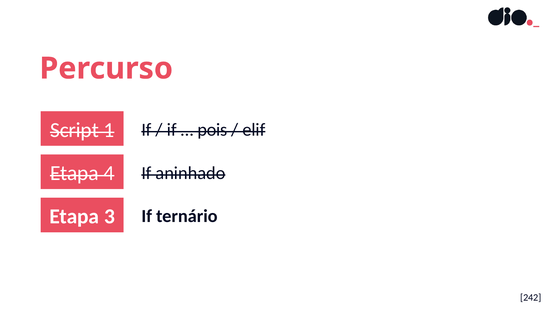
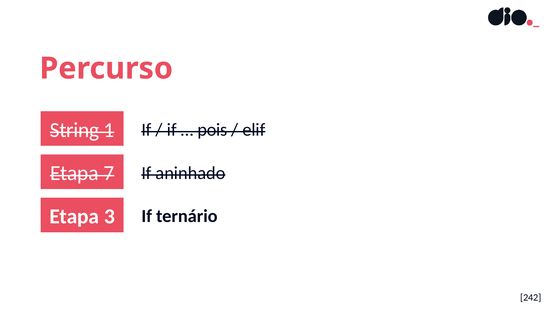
Script: Script -> String
4: 4 -> 7
